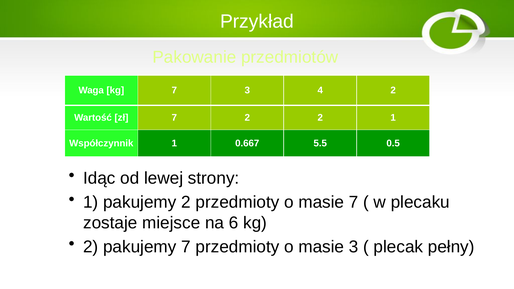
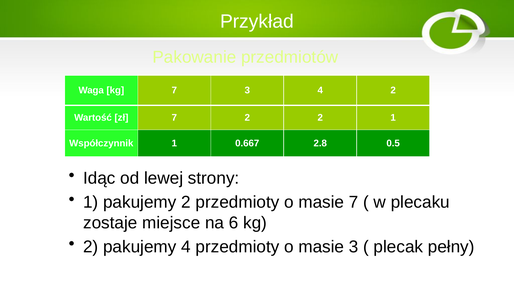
5.5: 5.5 -> 2.8
pakujemy 7: 7 -> 4
